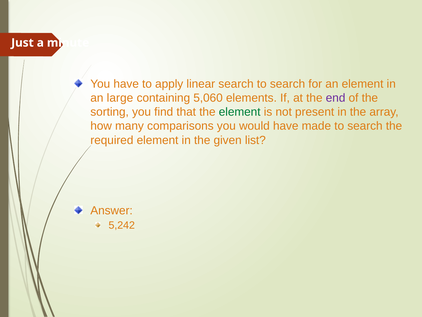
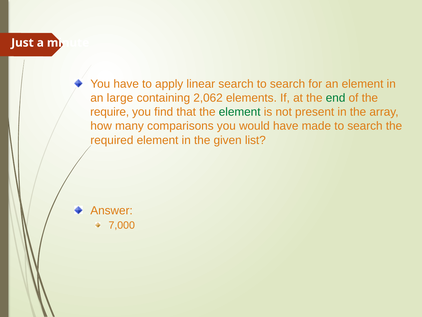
5,060: 5,060 -> 2,062
end colour: purple -> green
sorting: sorting -> require
5,242: 5,242 -> 7,000
